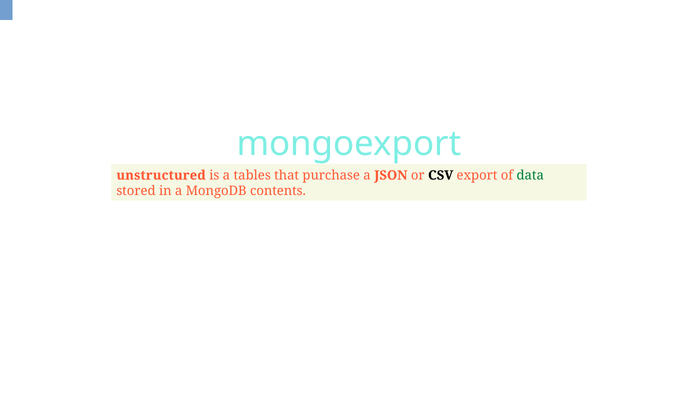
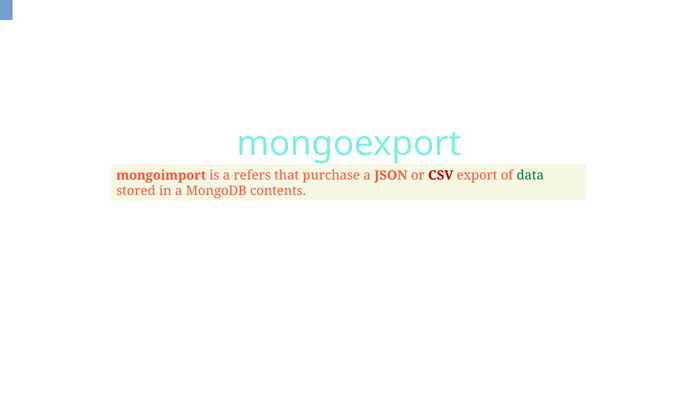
unstructured: unstructured -> mongoimport
tables: tables -> refers
CSV colour: black -> red
